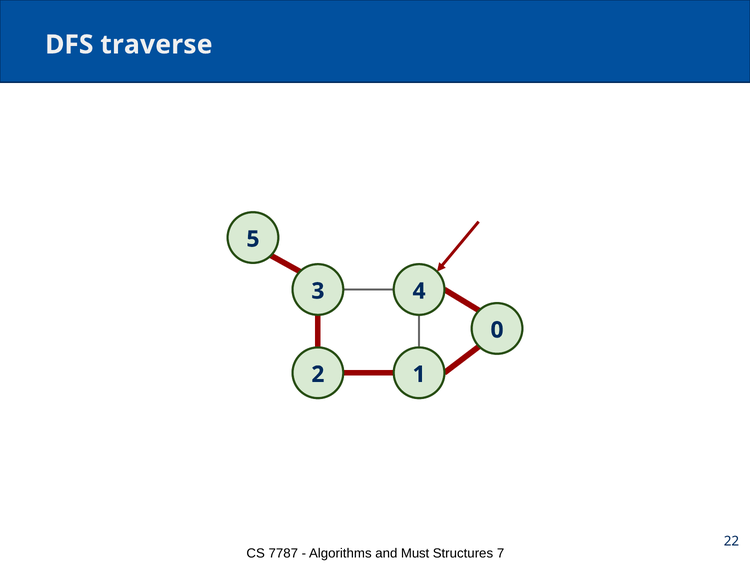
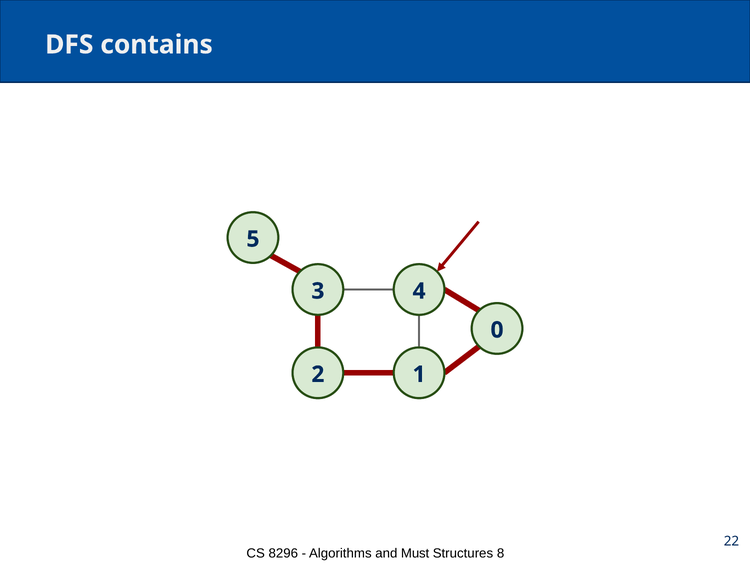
traverse: traverse -> contains
7787: 7787 -> 8296
7: 7 -> 8
